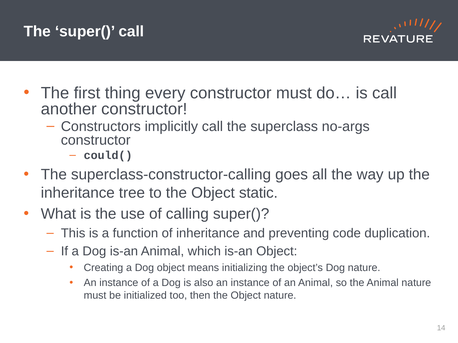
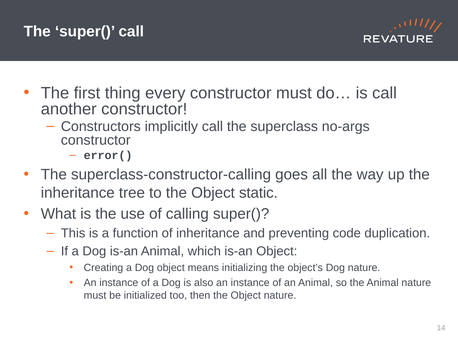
could(: could( -> error(
